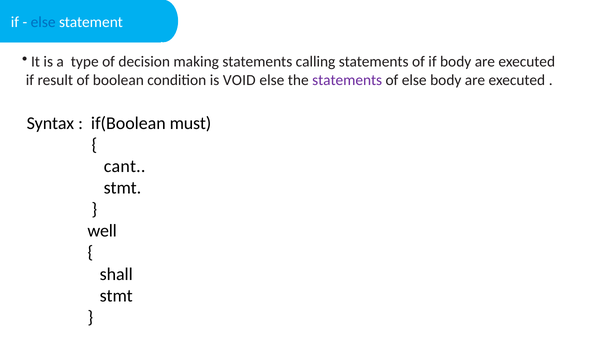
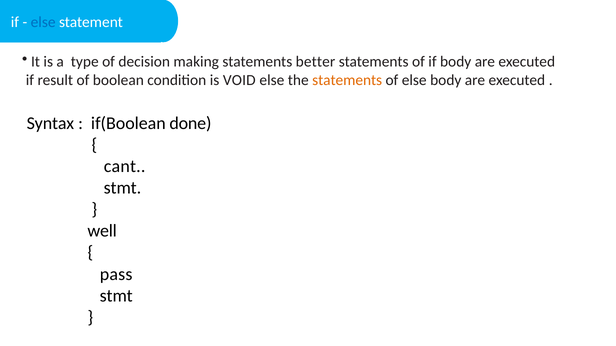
calling: calling -> better
statements at (347, 80) colour: purple -> orange
must: must -> done
shall: shall -> pass
